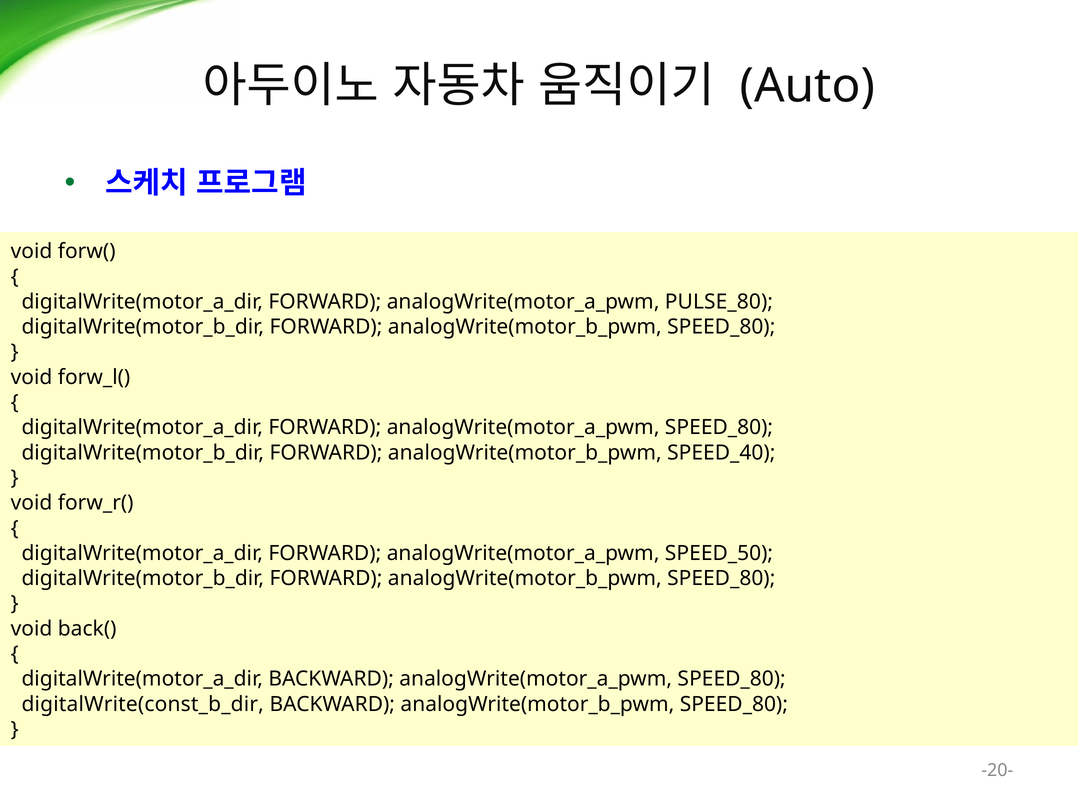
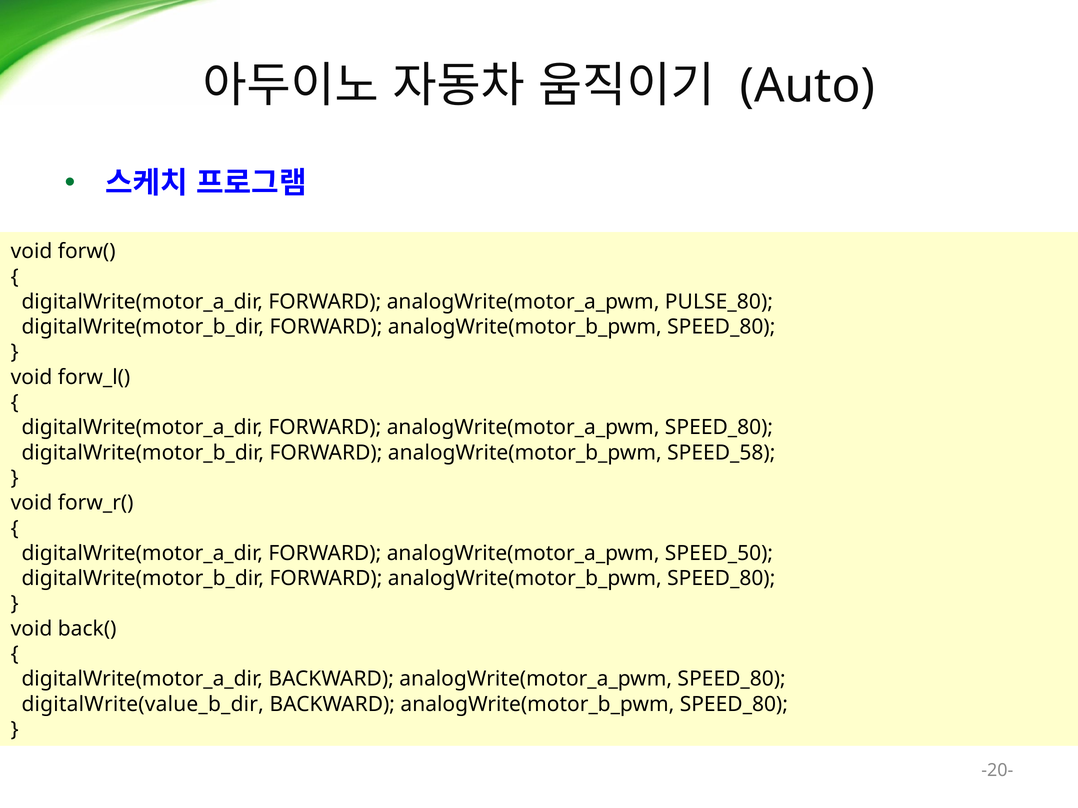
SPEED_40: SPEED_40 -> SPEED_58
digitalWrite(const_b_dir: digitalWrite(const_b_dir -> digitalWrite(value_b_dir
